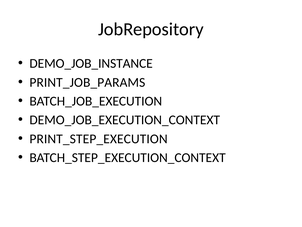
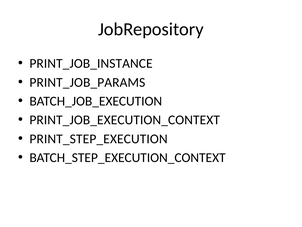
DEMO_JOB_INSTANCE: DEMO_JOB_INSTANCE -> PRINT_JOB_INSTANCE
DEMO_JOB_EXECUTION_CONTEXT: DEMO_JOB_EXECUTION_CONTEXT -> PRINT_JOB_EXECUTION_CONTEXT
